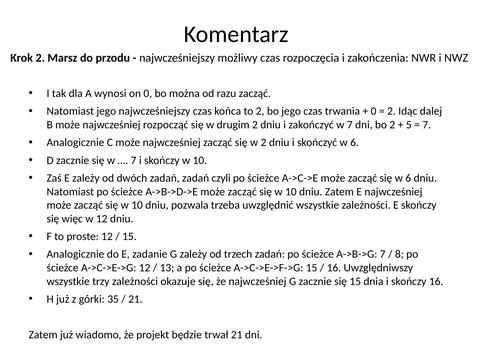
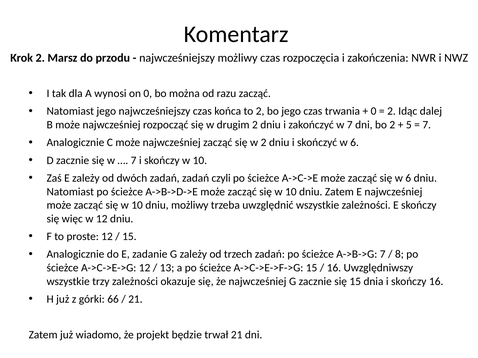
dniu pozwala: pozwala -> możliwy
35: 35 -> 66
